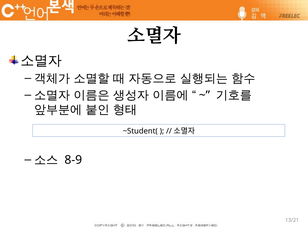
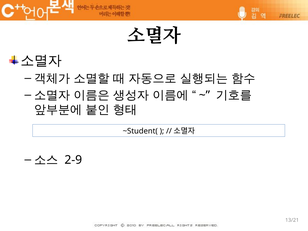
8-9: 8-9 -> 2-9
